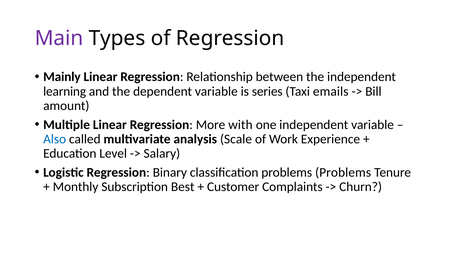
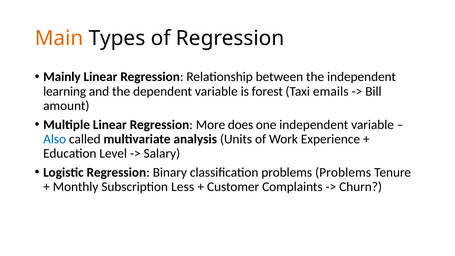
Main colour: purple -> orange
series: series -> forest
with: with -> does
Scale: Scale -> Units
Best: Best -> Less
